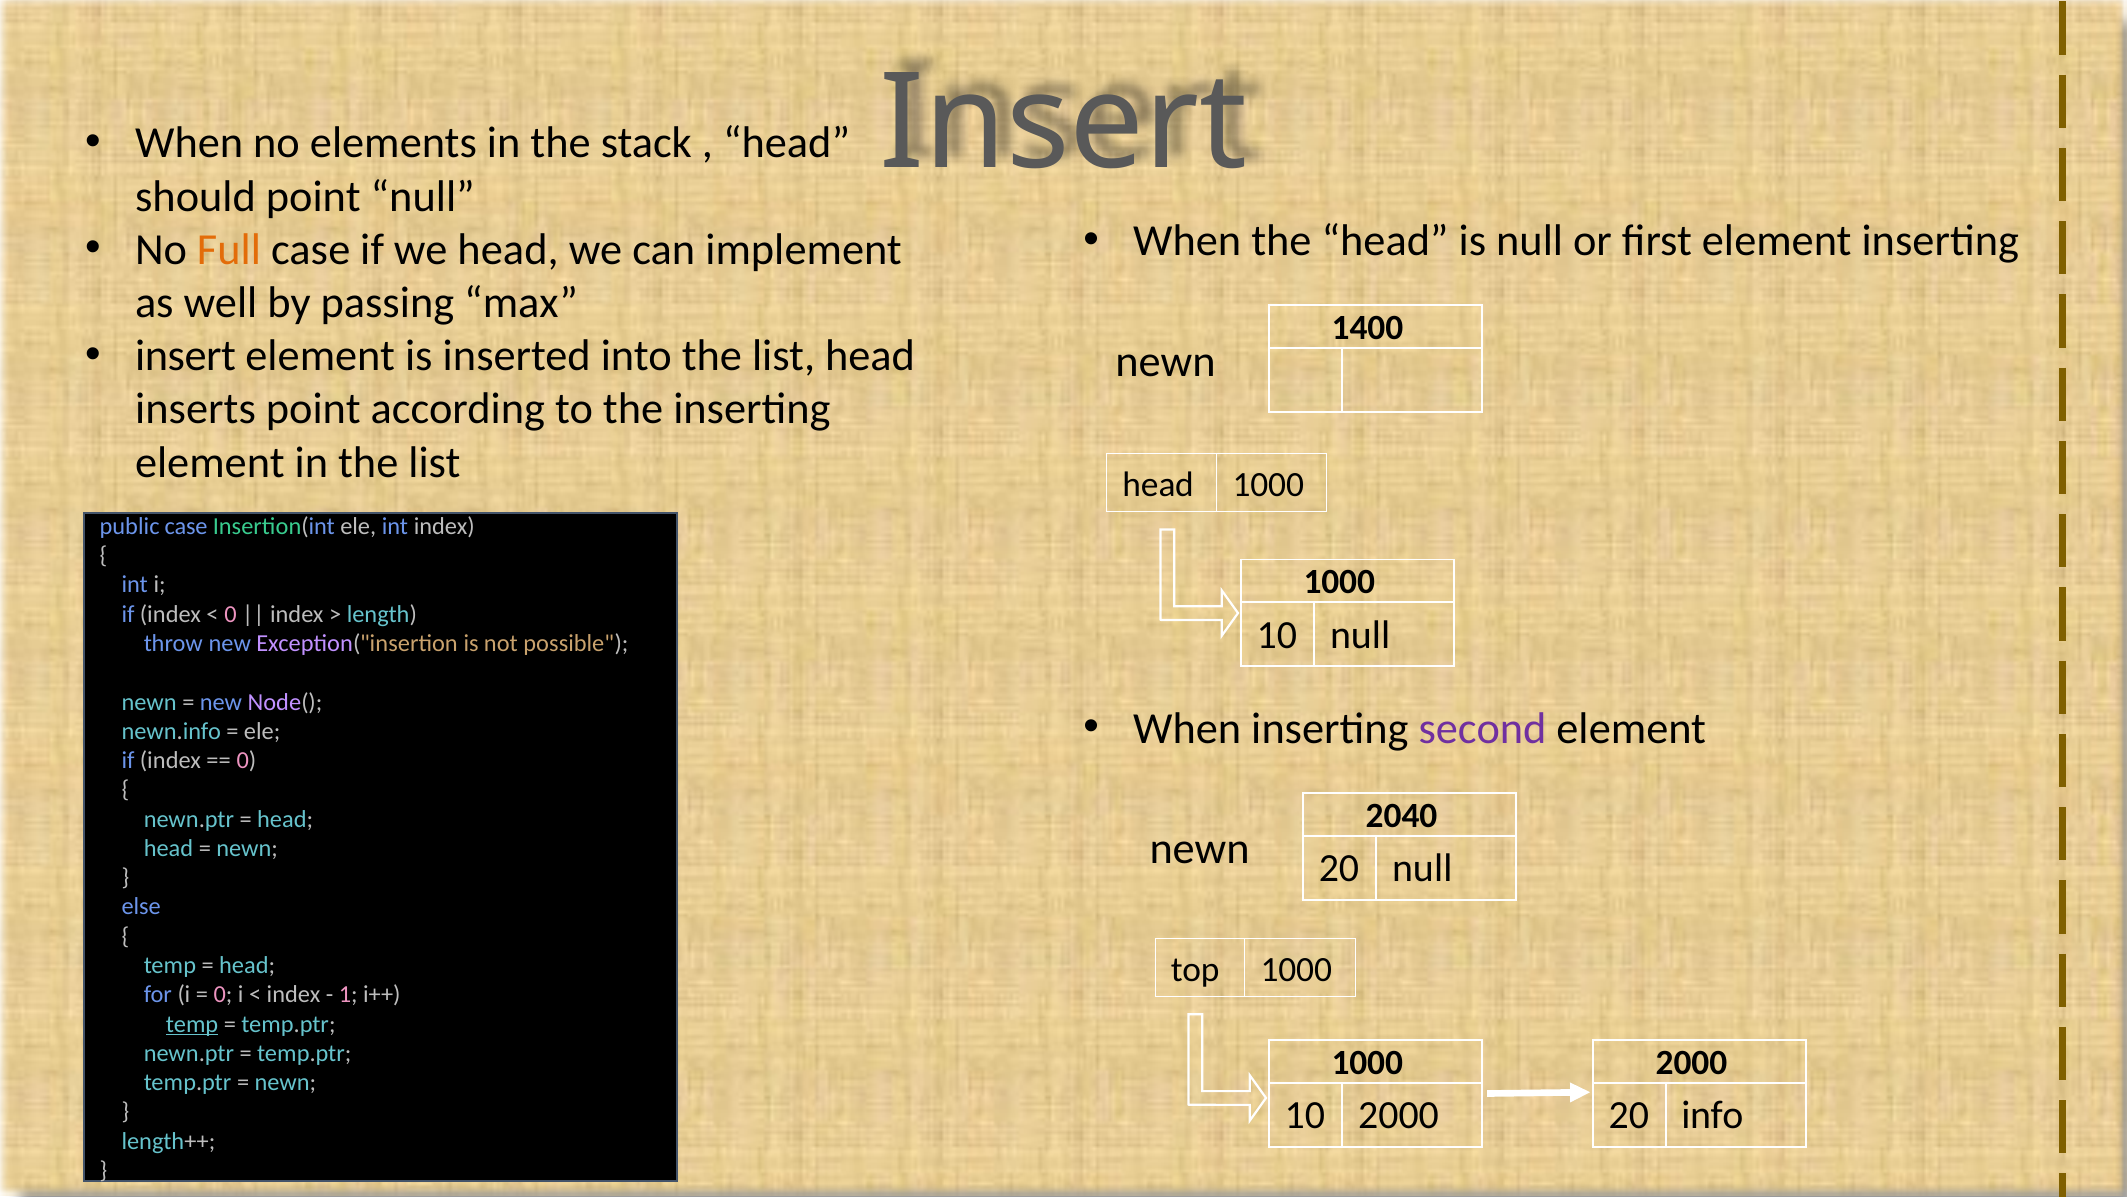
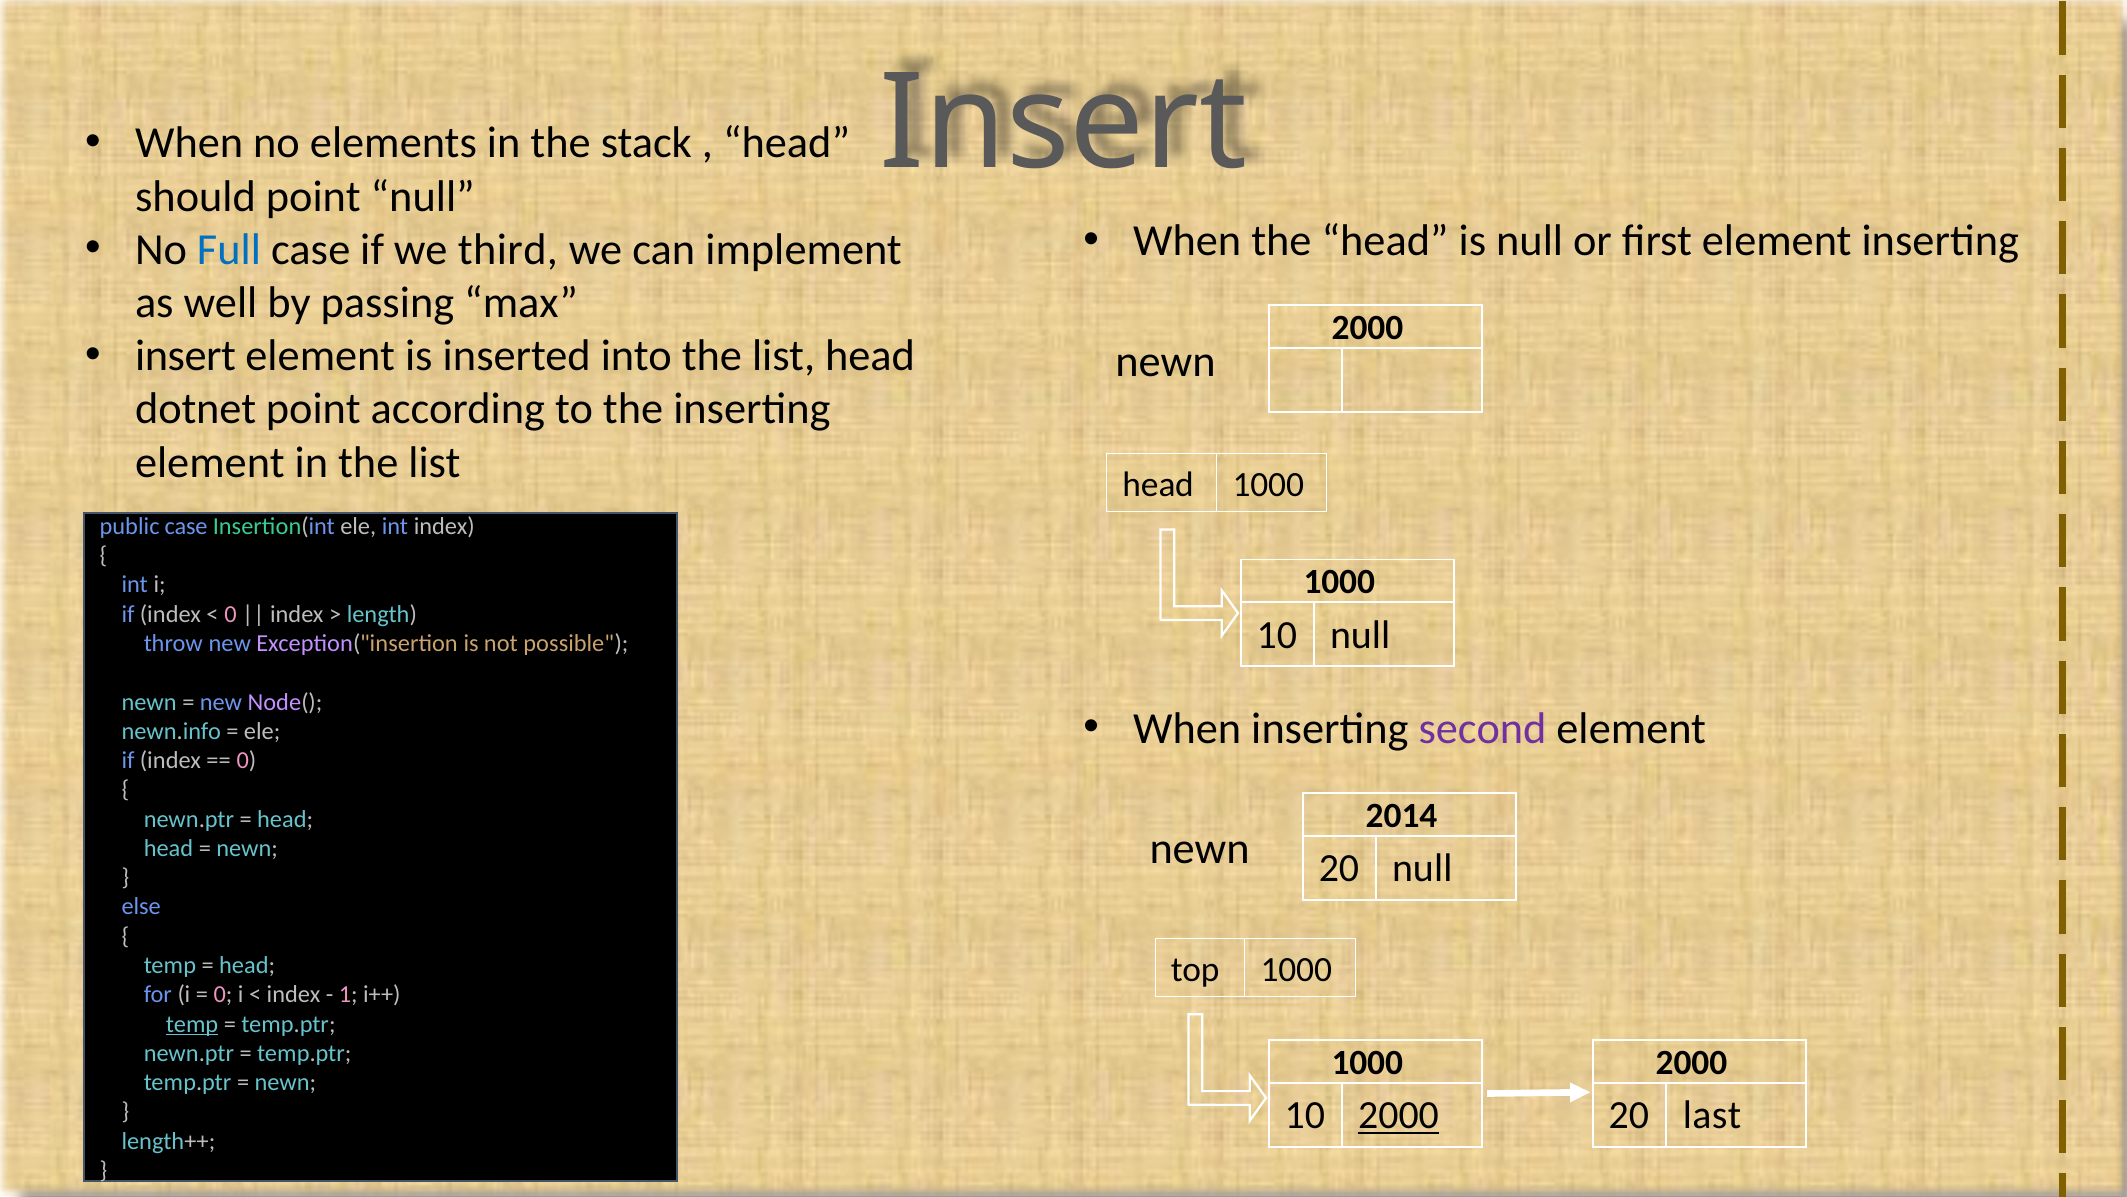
Full colour: orange -> blue
we head: head -> third
1400 at (1367, 327): 1400 -> 2000
inserts: inserts -> dotnet
2040: 2040 -> 2014
2000 at (1399, 1115) underline: none -> present
info: info -> last
